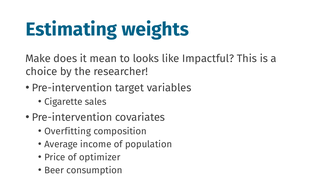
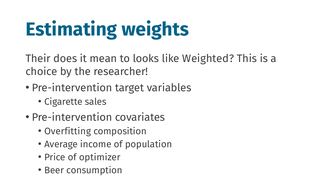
Make: Make -> Their
Impactful: Impactful -> Weighted
